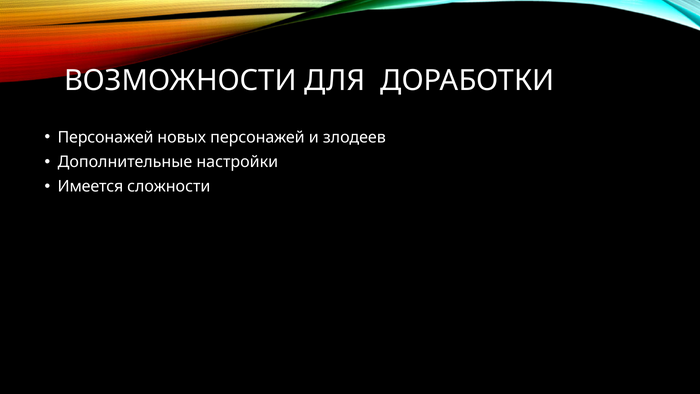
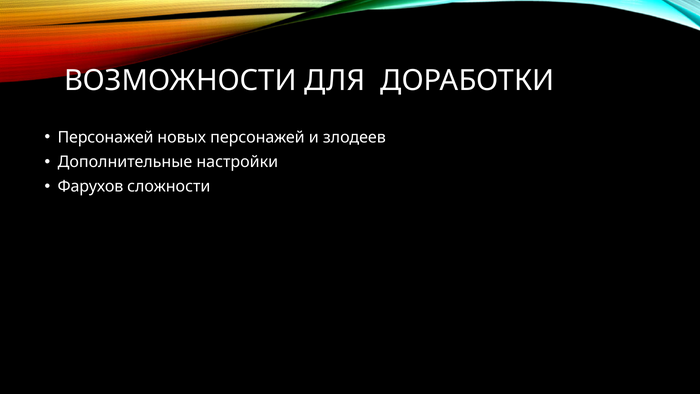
Имеется: Имеется -> Фарухов
